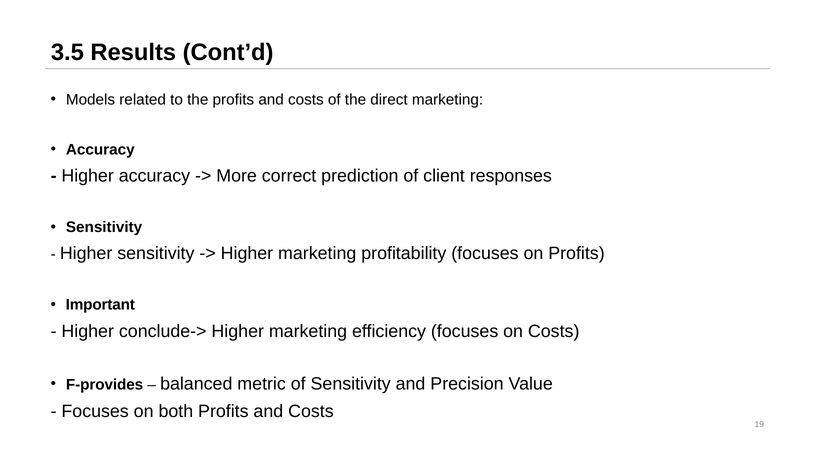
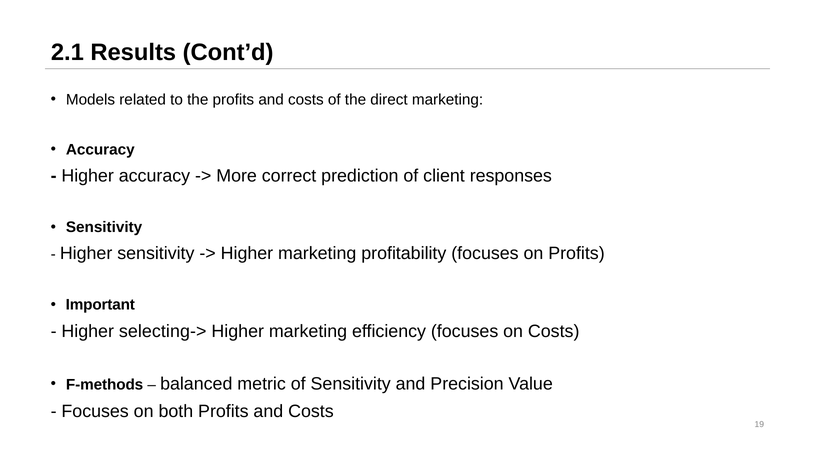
3.5: 3.5 -> 2.1
conclude->: conclude-> -> selecting->
F-provides: F-provides -> F-methods
